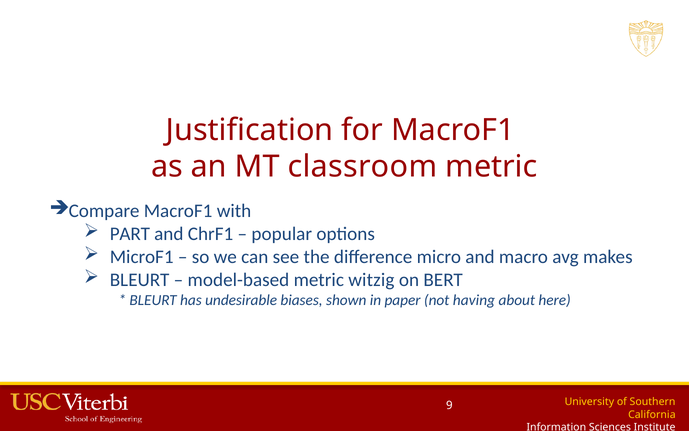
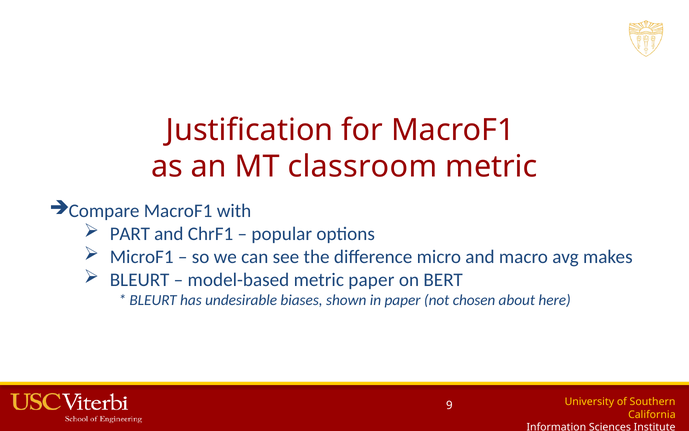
metric witzig: witzig -> paper
having: having -> chosen
